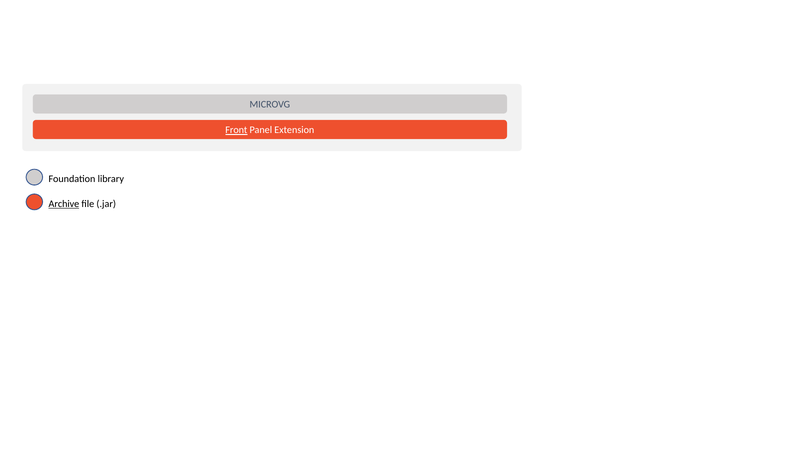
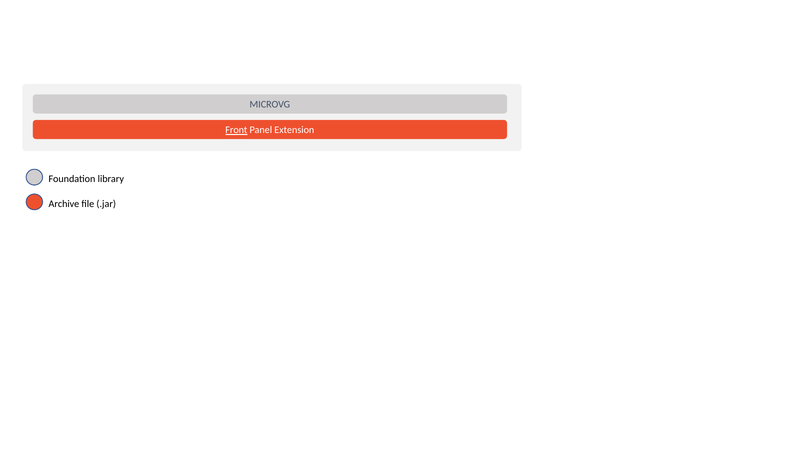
Archive underline: present -> none
